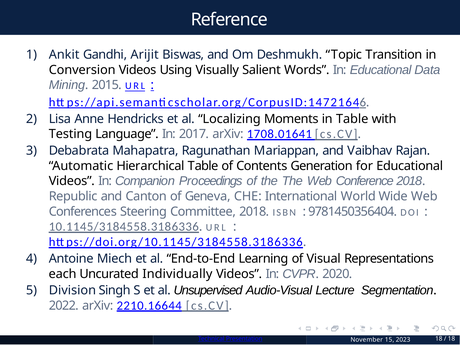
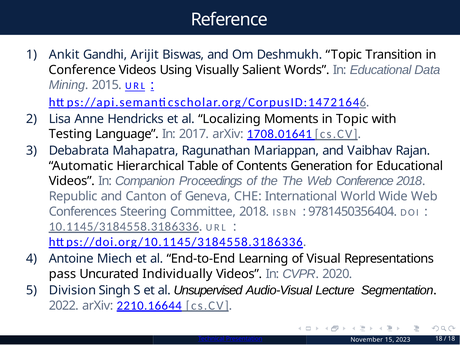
Conversion at (82, 70): Conversion -> Conference
in Table: Table -> Topic
each: each -> pass
